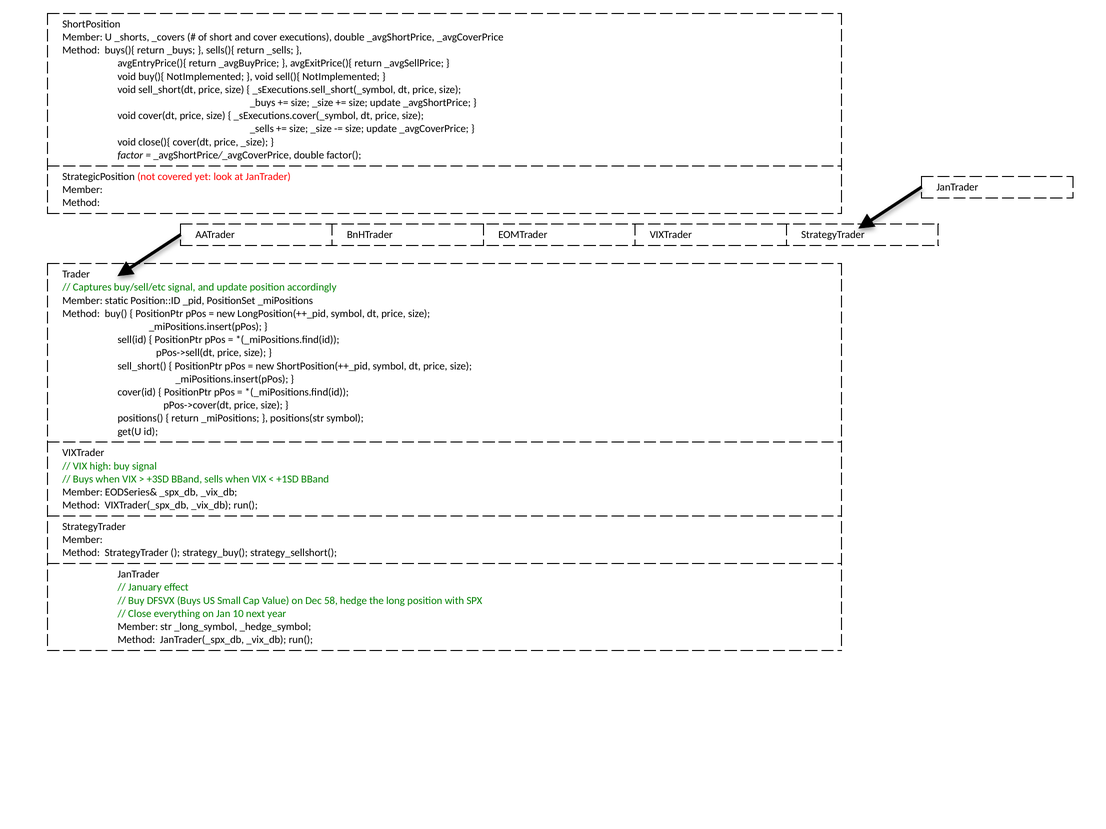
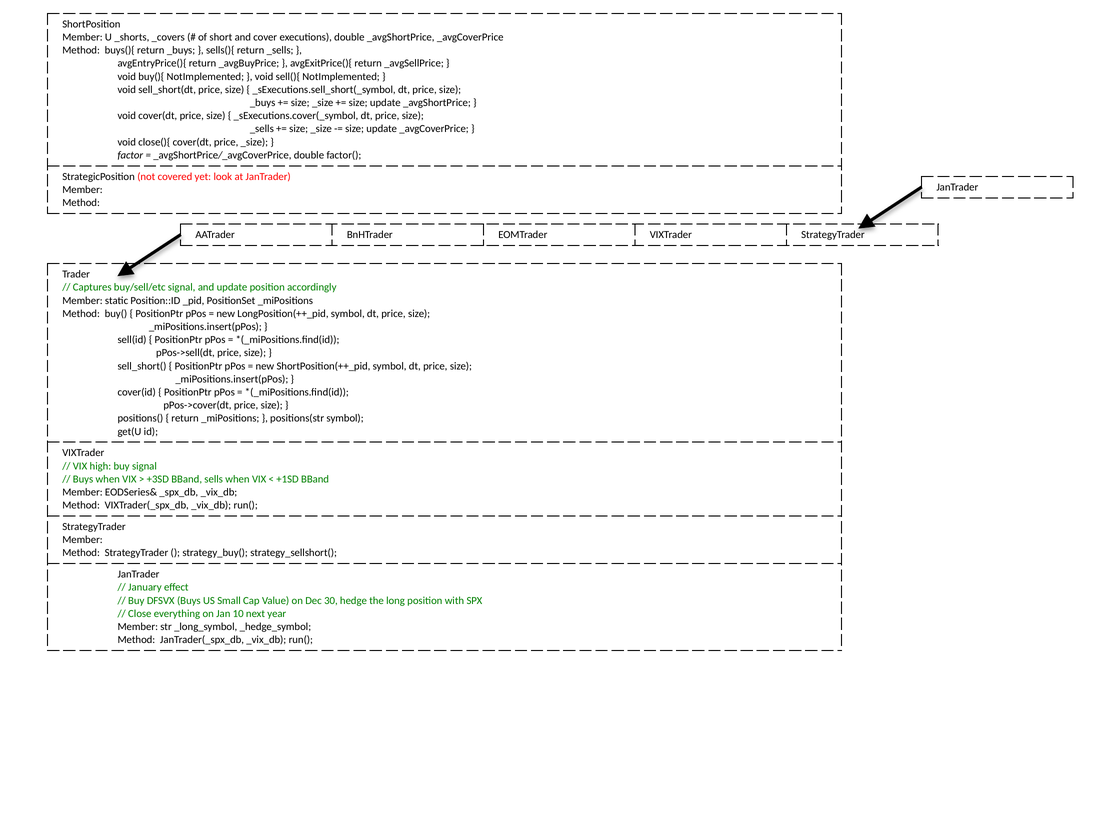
58: 58 -> 30
